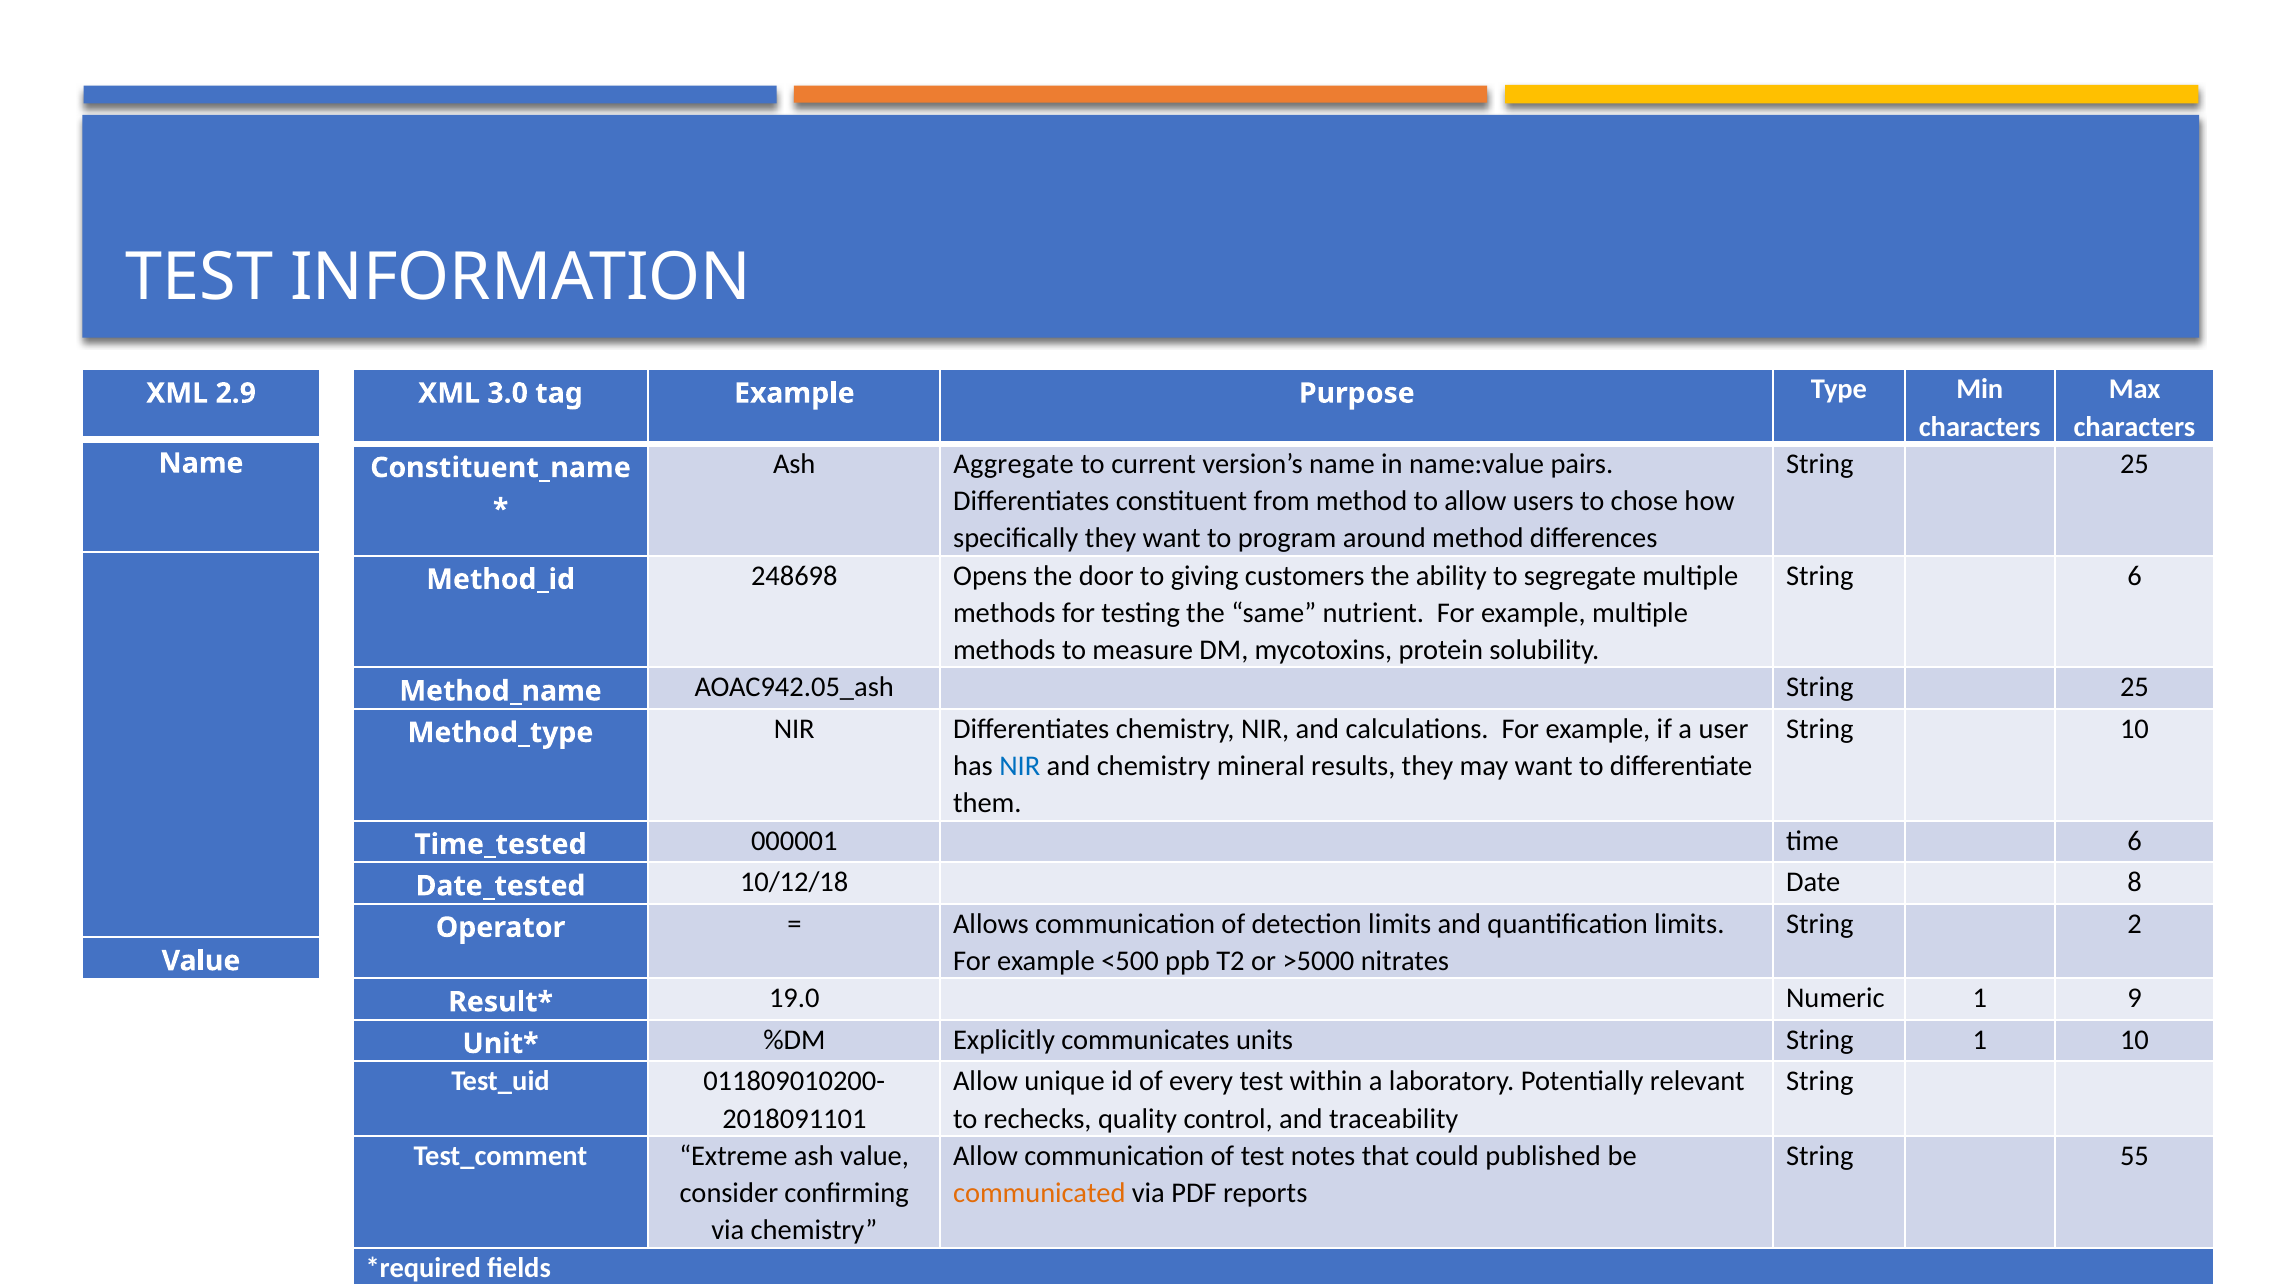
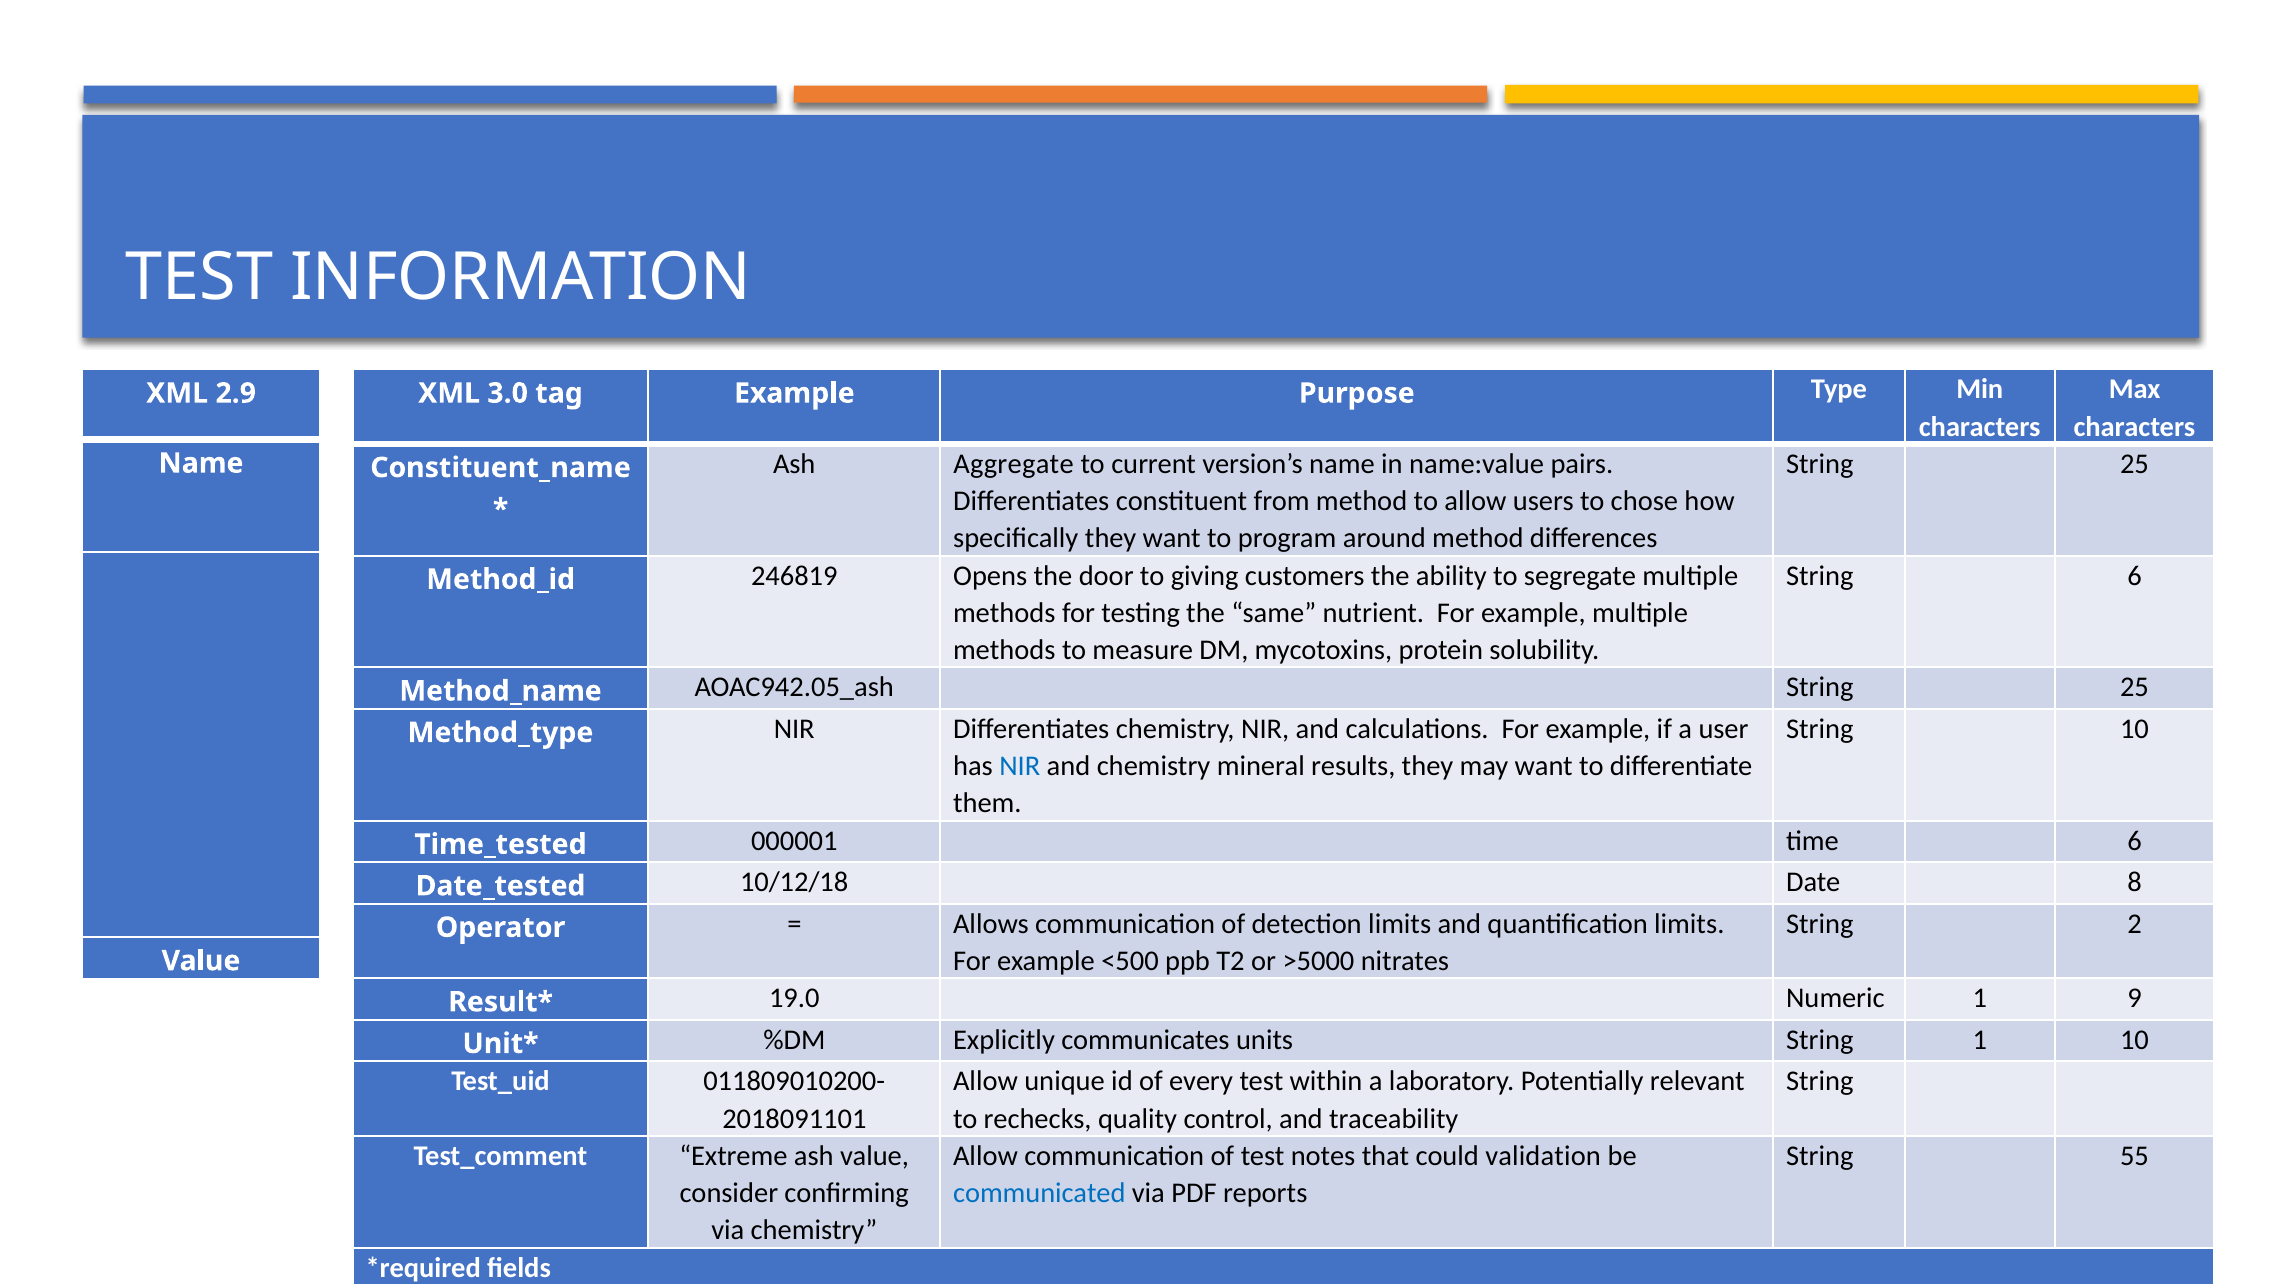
248698: 248698 -> 246819
published: published -> validation
communicated colour: orange -> blue
